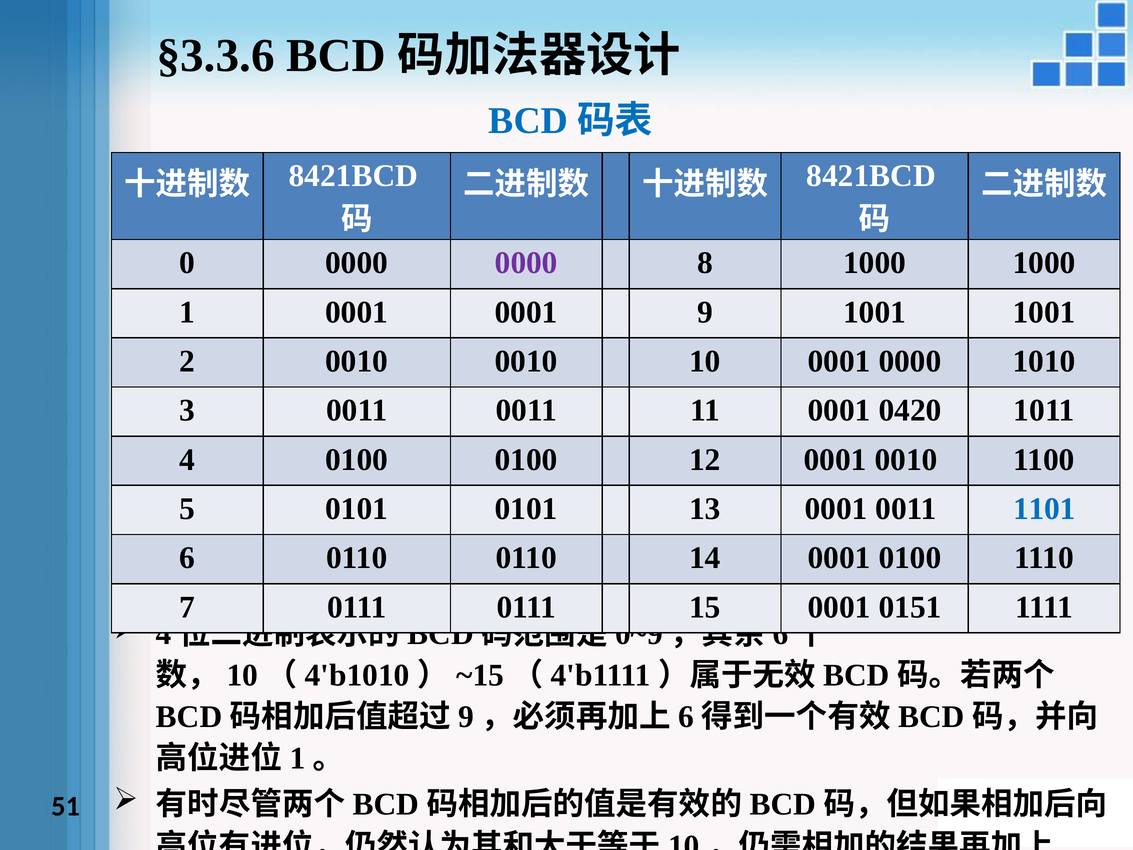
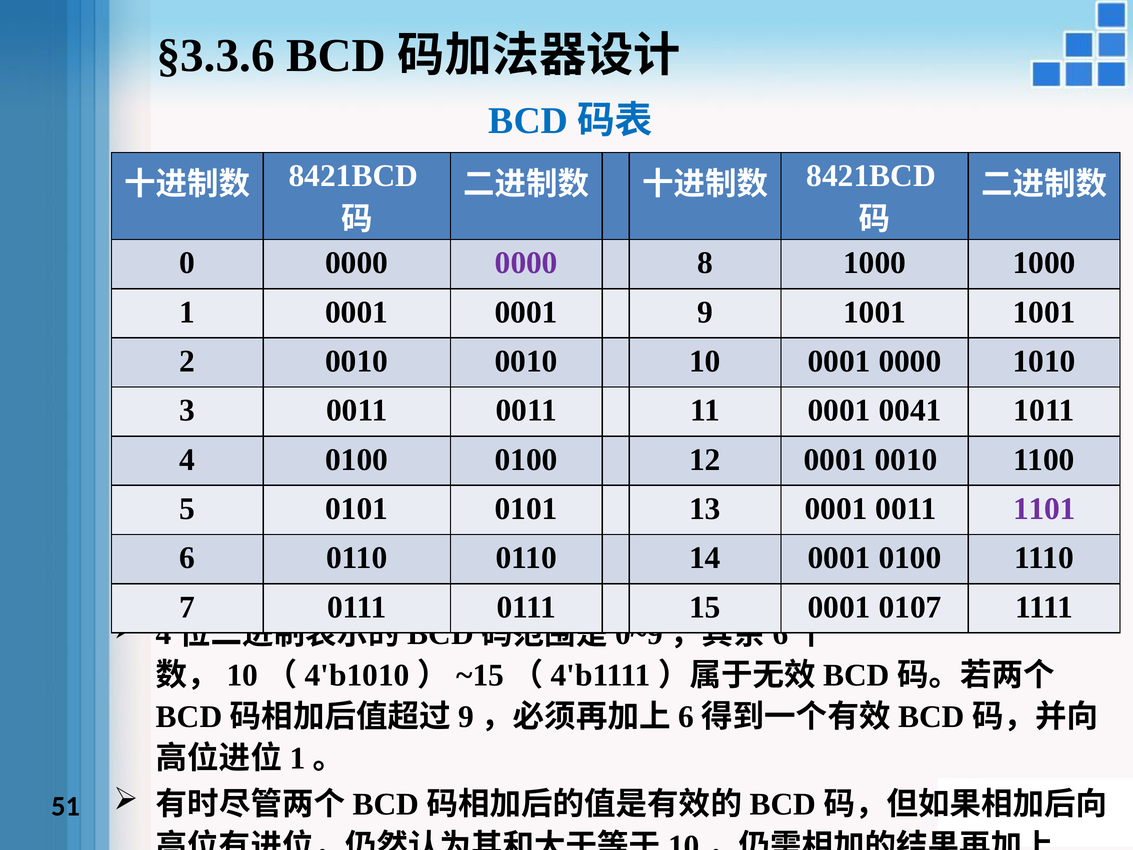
0420: 0420 -> 0041
1101 colour: blue -> purple
0151: 0151 -> 0107
